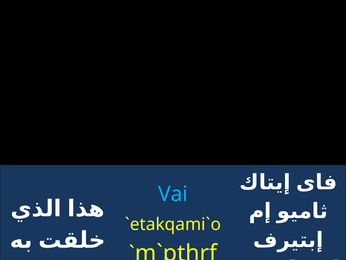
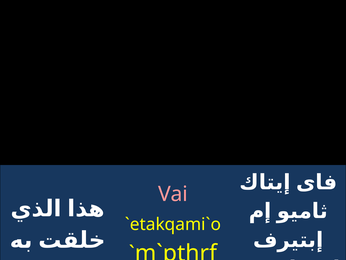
Vai colour: light blue -> pink
